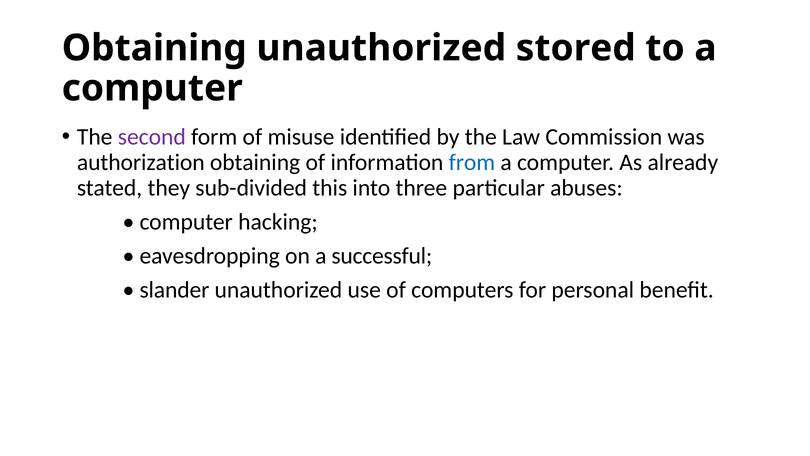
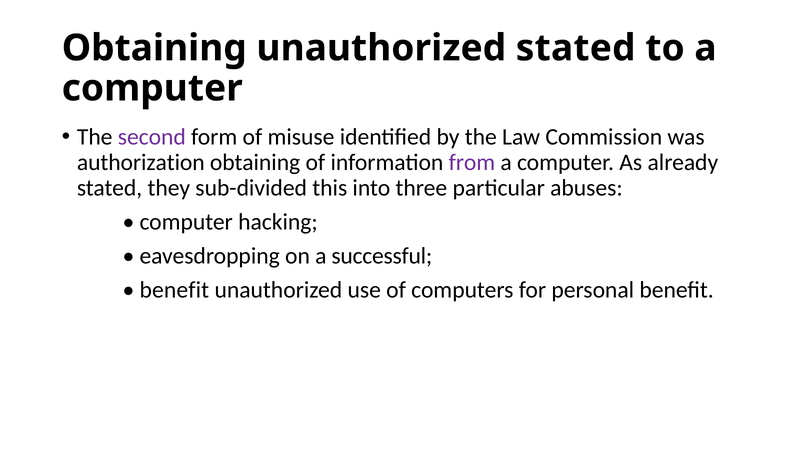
unauthorized stored: stored -> stated
from colour: blue -> purple
slander at (174, 290): slander -> benefit
